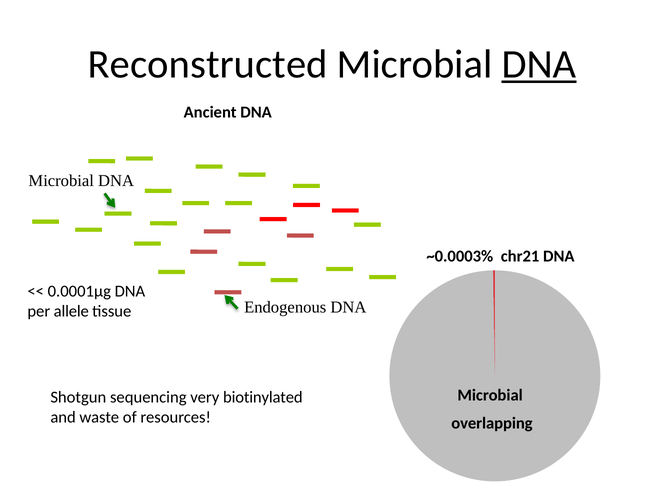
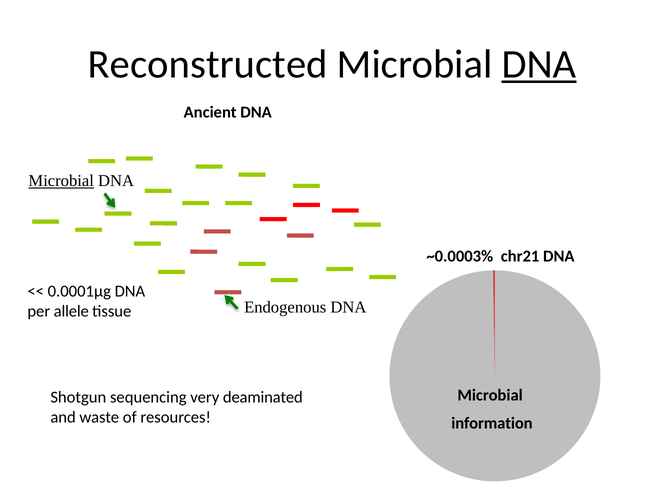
Microbial at (61, 181) underline: none -> present
biotinylated: biotinylated -> deaminated
overlapping: overlapping -> information
